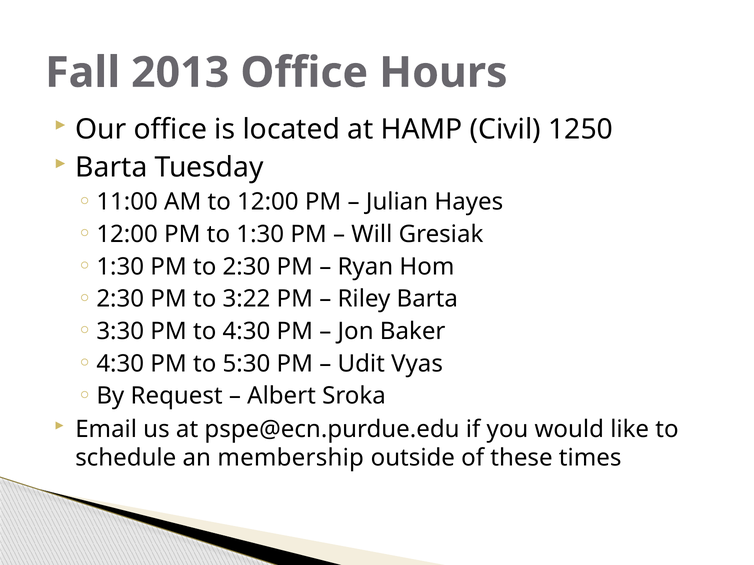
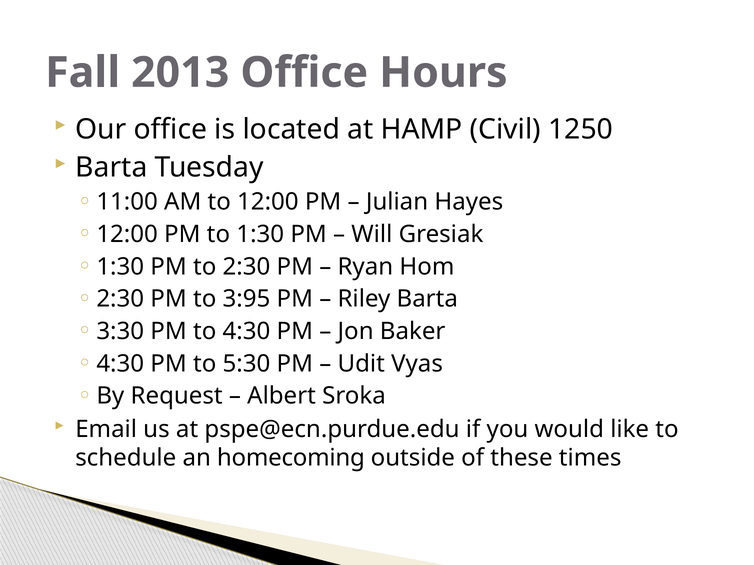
3:22: 3:22 -> 3:95
membership: membership -> homecoming
